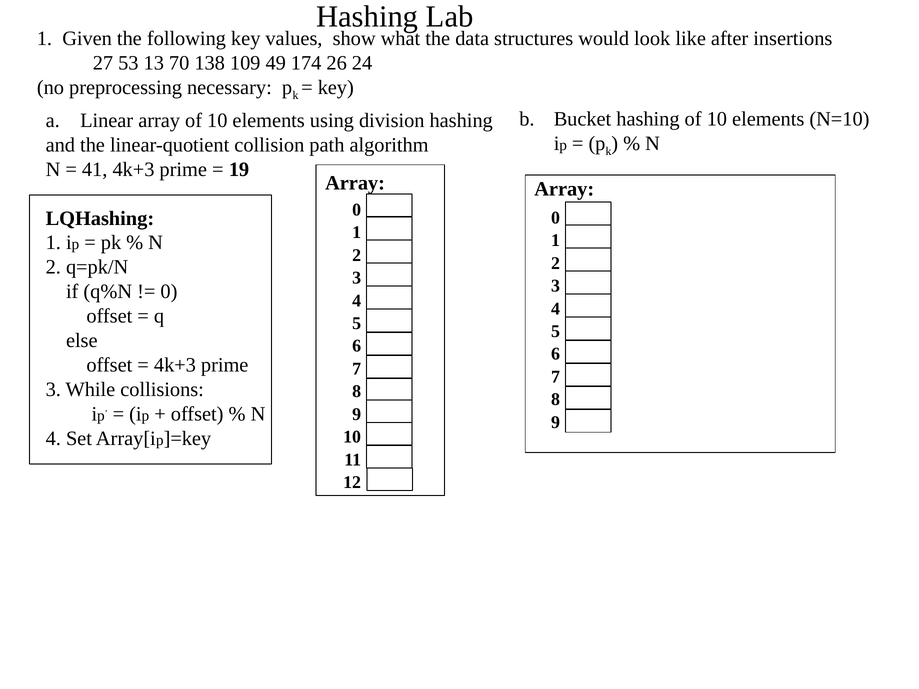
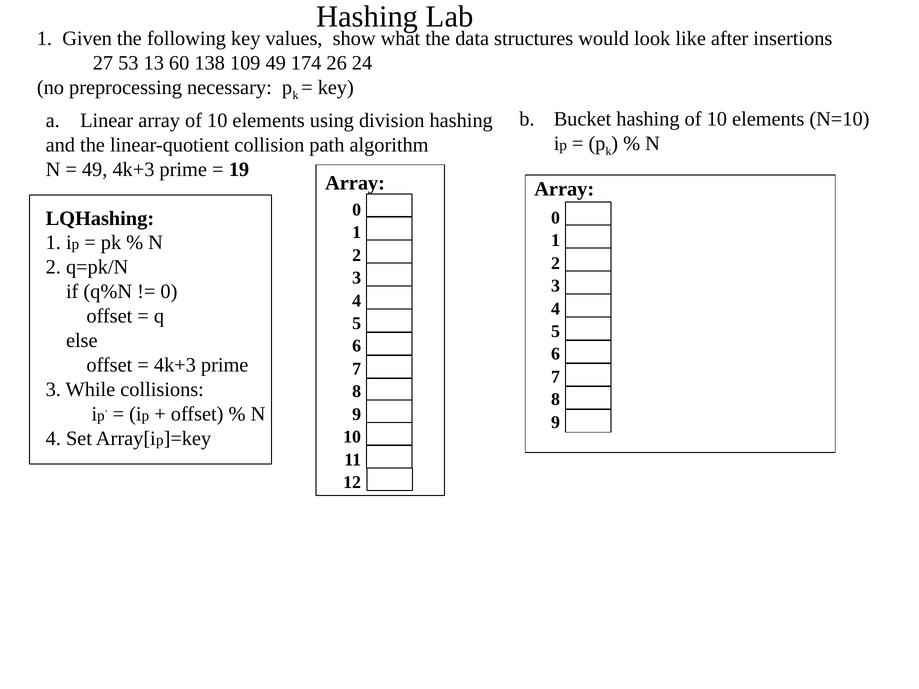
70: 70 -> 60
41 at (95, 169): 41 -> 49
